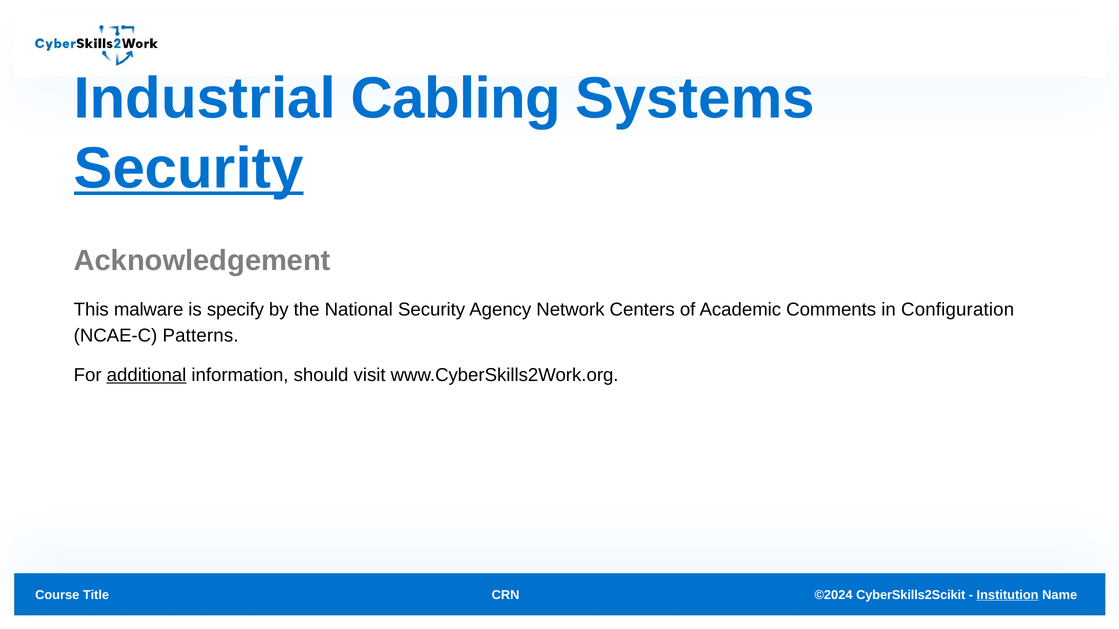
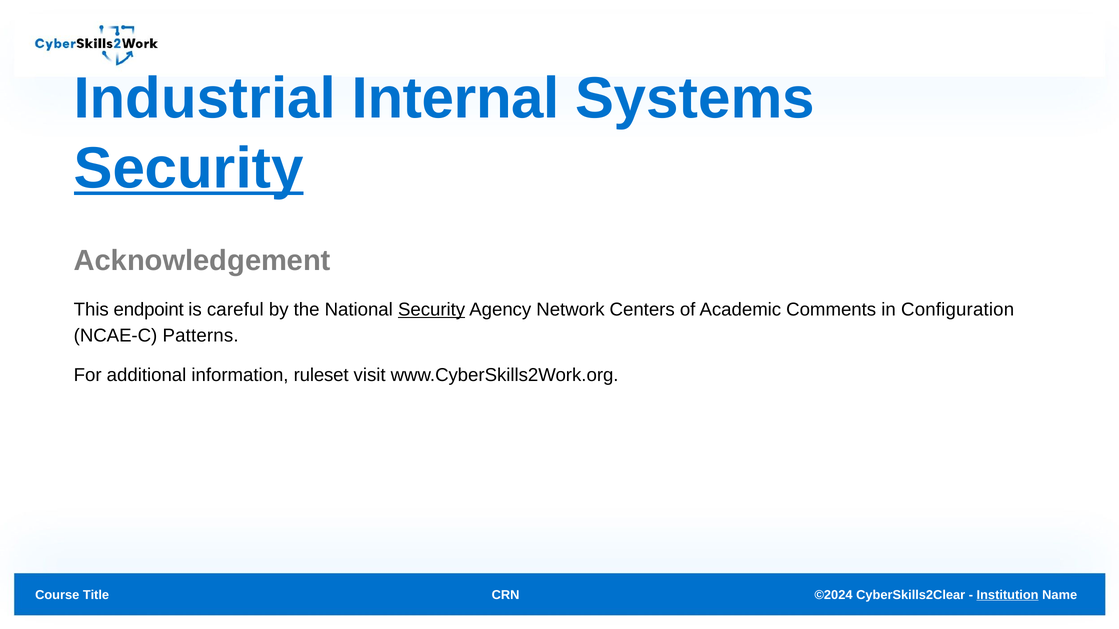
Cabling: Cabling -> Internal
malware: malware -> endpoint
specify: specify -> careful
Security at (432, 310) underline: none -> present
additional underline: present -> none
should: should -> ruleset
CyberSkills2Scikit: CyberSkills2Scikit -> CyberSkills2Clear
